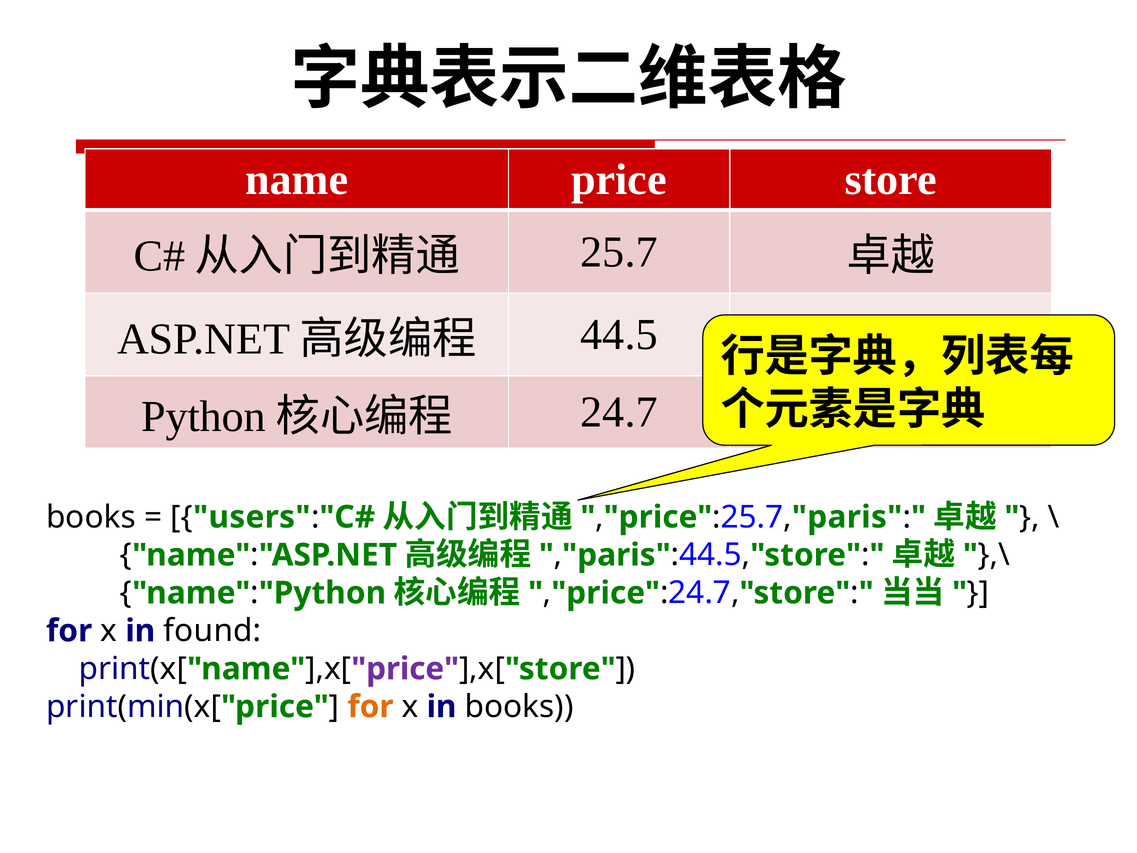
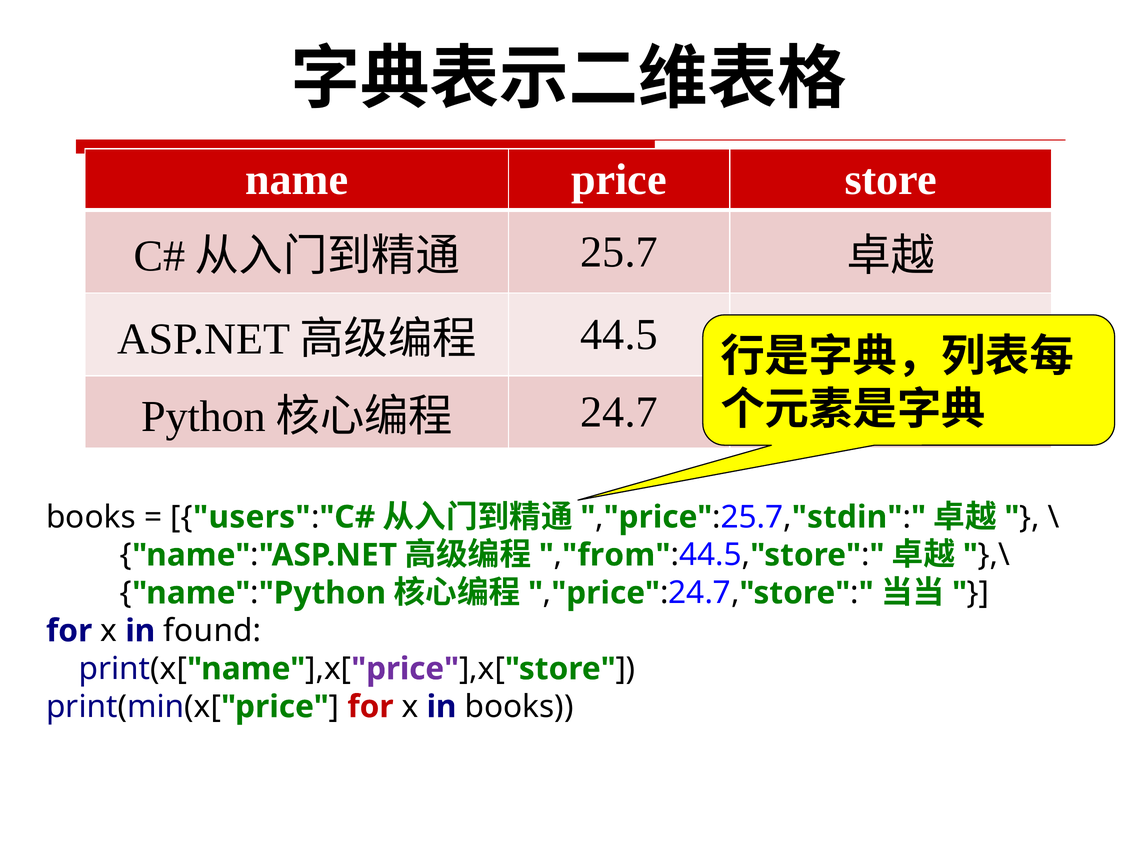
paris at (847, 517): paris -> stdin
paris at (616, 555): paris -> from
for at (370, 707) colour: orange -> red
